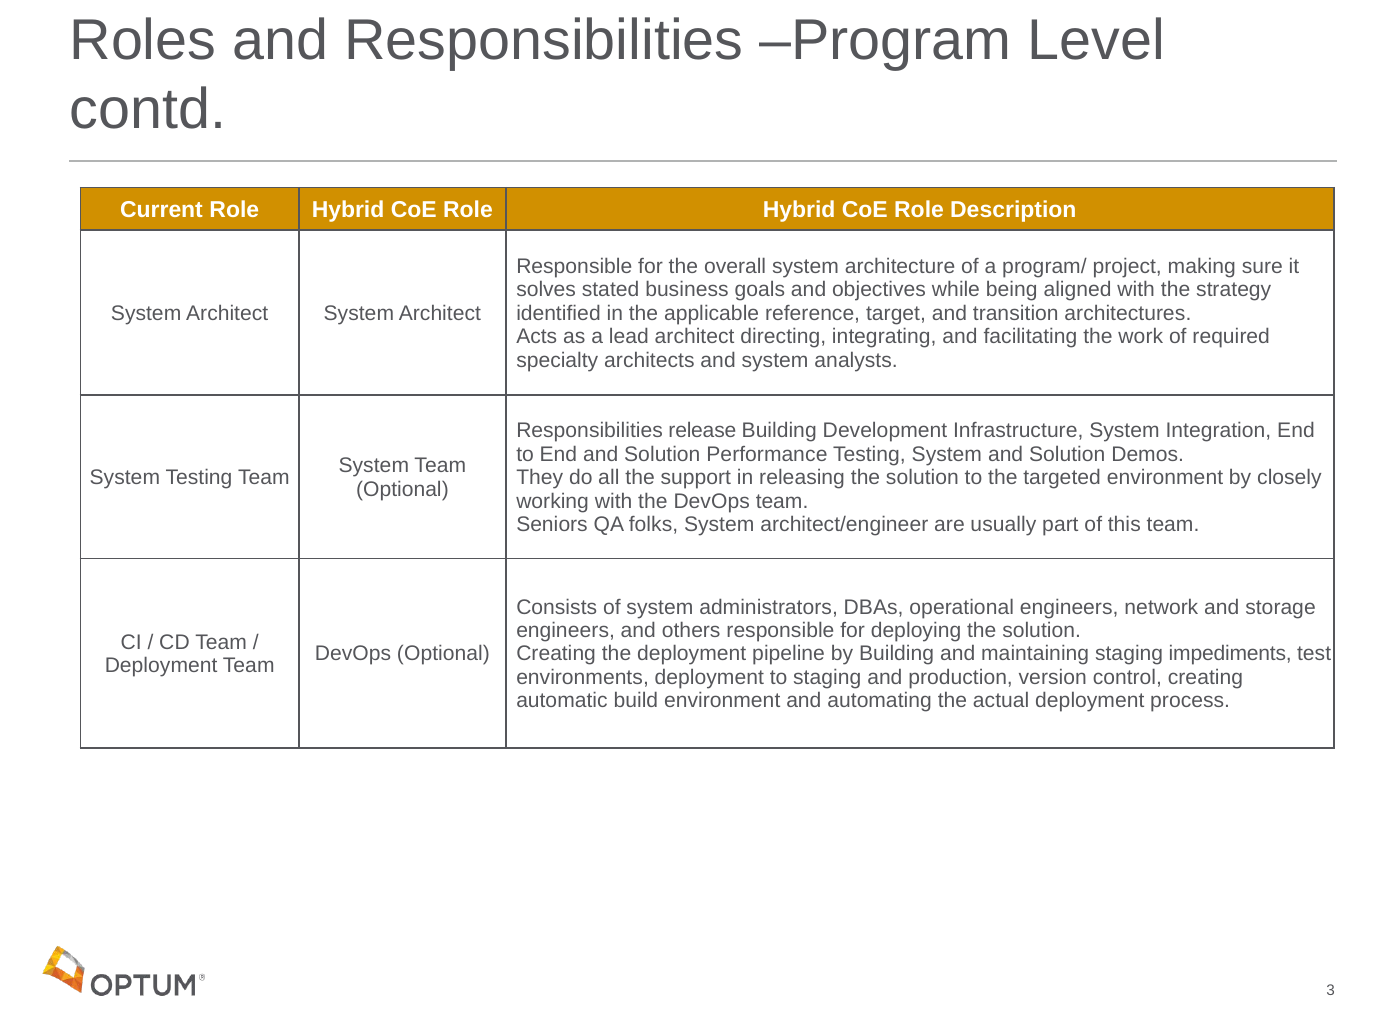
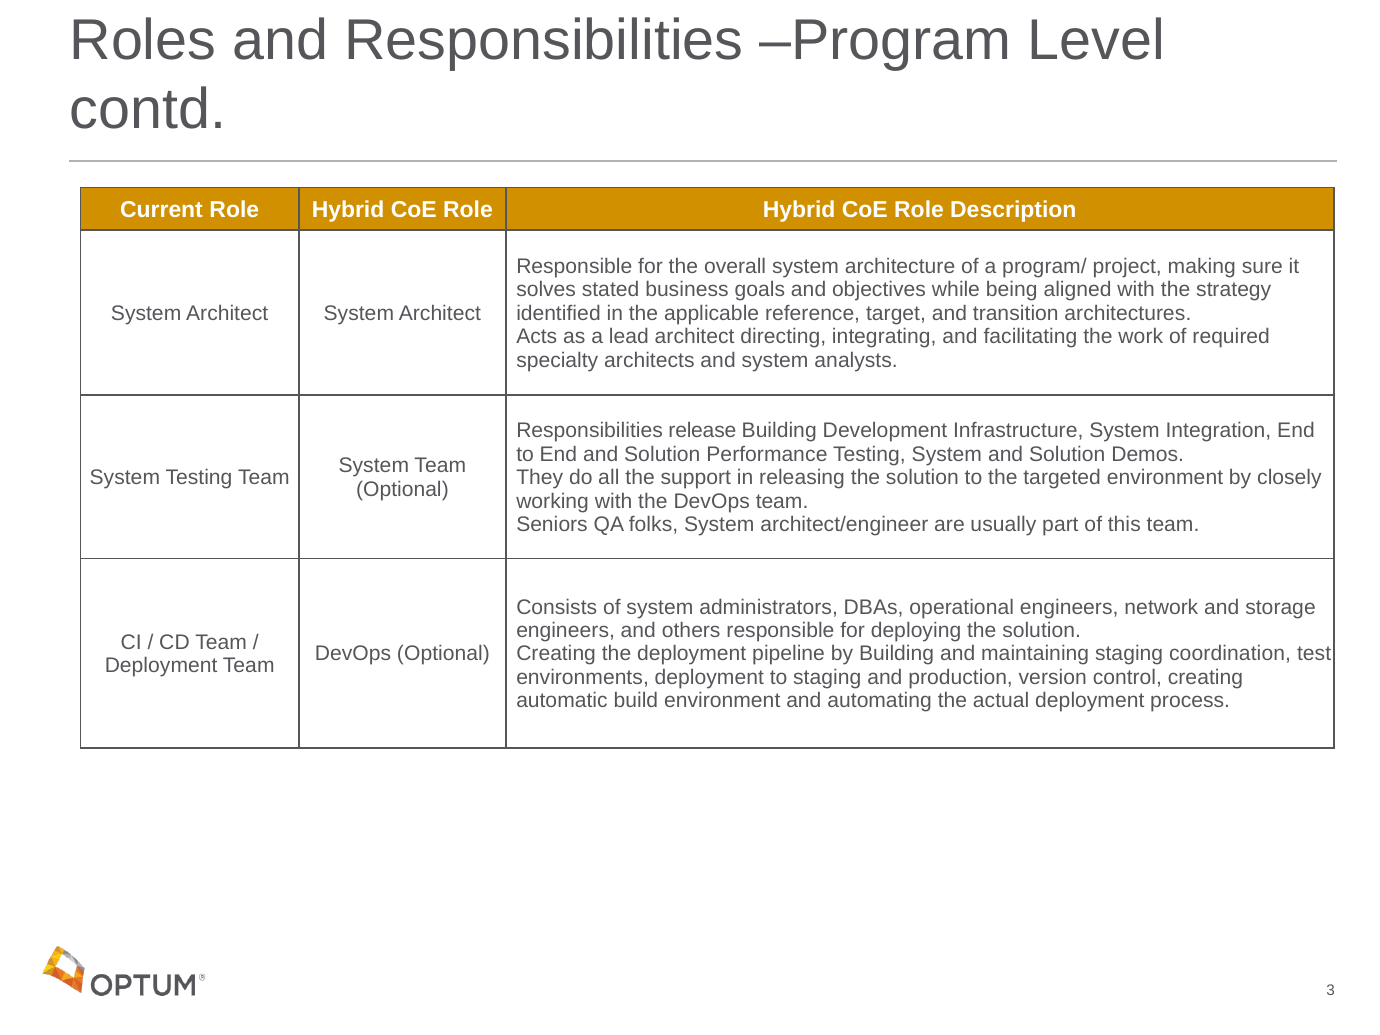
impediments: impediments -> coordination
